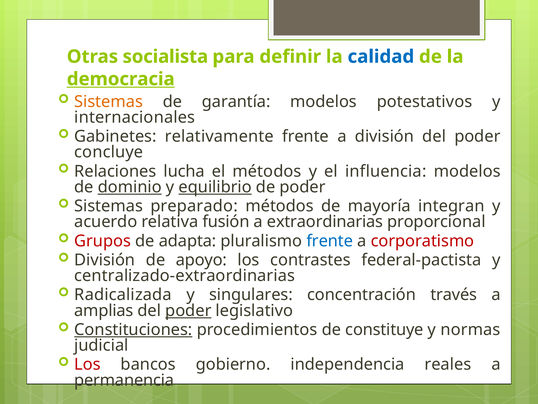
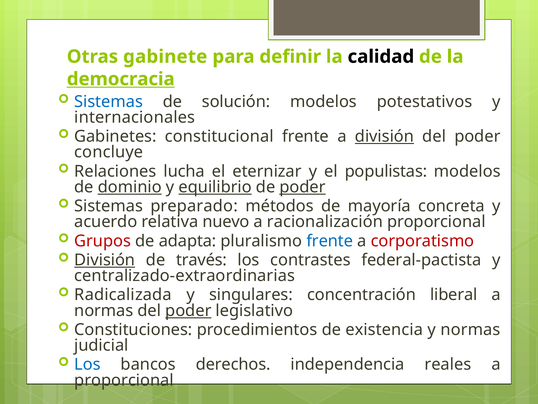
socialista: socialista -> gabinete
calidad colour: blue -> black
Sistemas at (109, 101) colour: orange -> blue
garantía: garantía -> solución
relativamente: relativamente -> constitucional
división at (384, 136) underline: none -> present
el métodos: métodos -> eternizar
influencia: influencia -> populistas
poder at (303, 187) underline: none -> present
integran: integran -> concreta
fusión: fusión -> nuevo
extraordinarias: extraordinarias -> racionalización
División at (105, 260) underline: none -> present
apoyo: apoyo -> través
través: través -> liberal
amplias at (104, 310): amplias -> normas
Constituciones underline: present -> none
constituye: constituye -> existencia
Los at (87, 364) colour: red -> blue
gobierno: gobierno -> derechos
permanencia at (124, 380): permanencia -> proporcional
